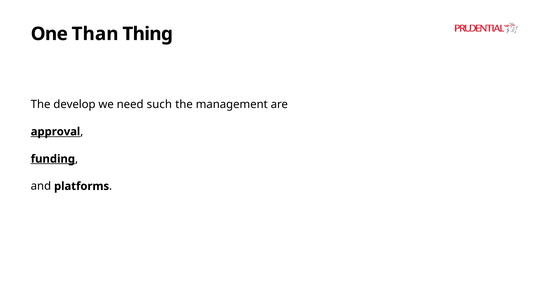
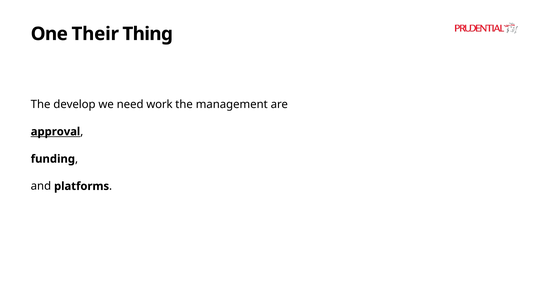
Than: Than -> Their
such: such -> work
funding underline: present -> none
